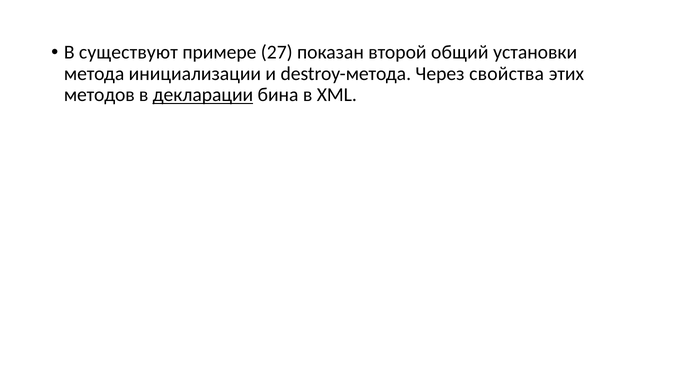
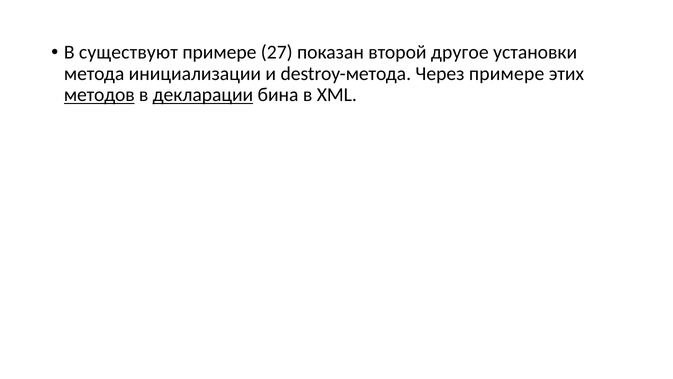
общий: общий -> другое
Через свойства: свойства -> примере
методов underline: none -> present
